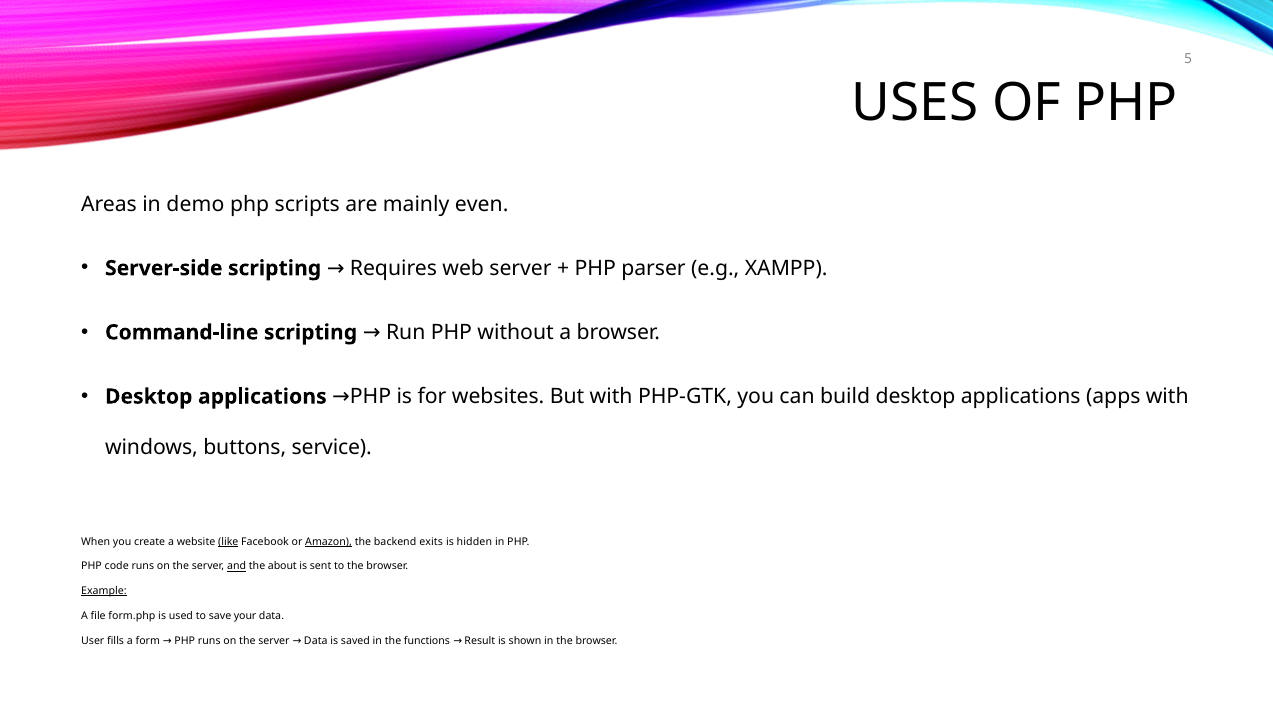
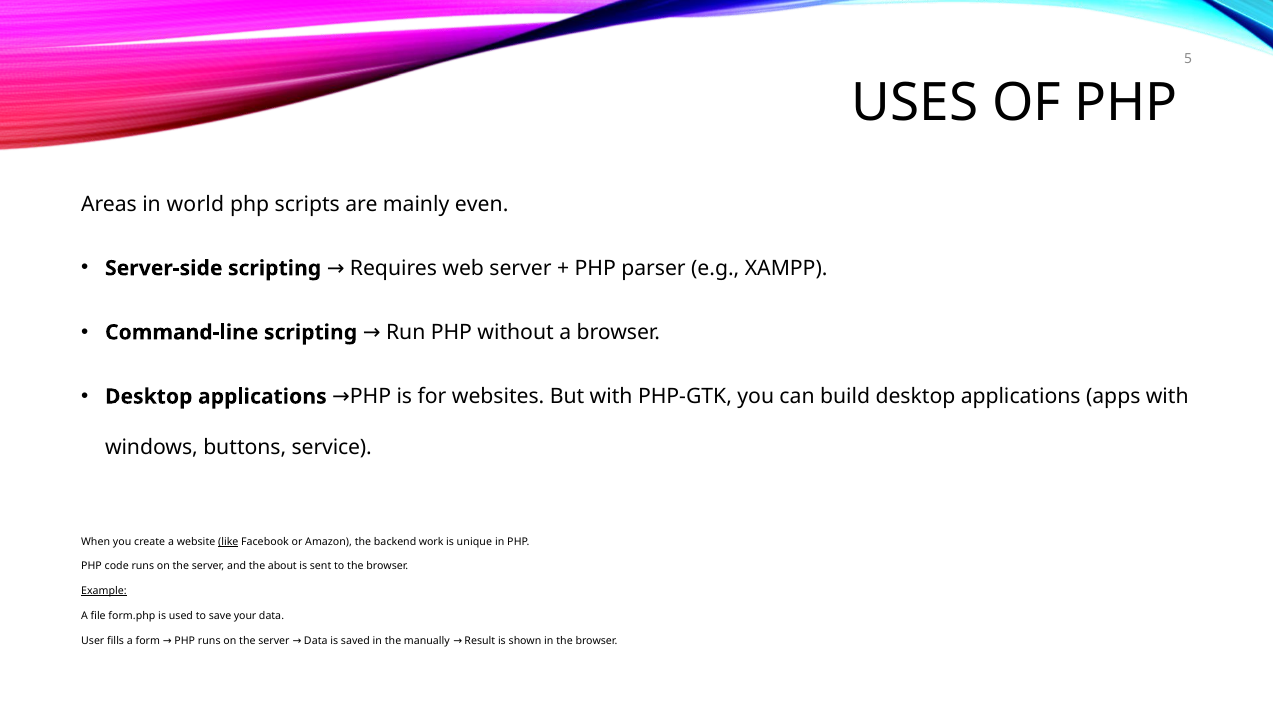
demo: demo -> world
Amazon underline: present -> none
exits: exits -> work
hidden: hidden -> unique
and underline: present -> none
functions: functions -> manually
